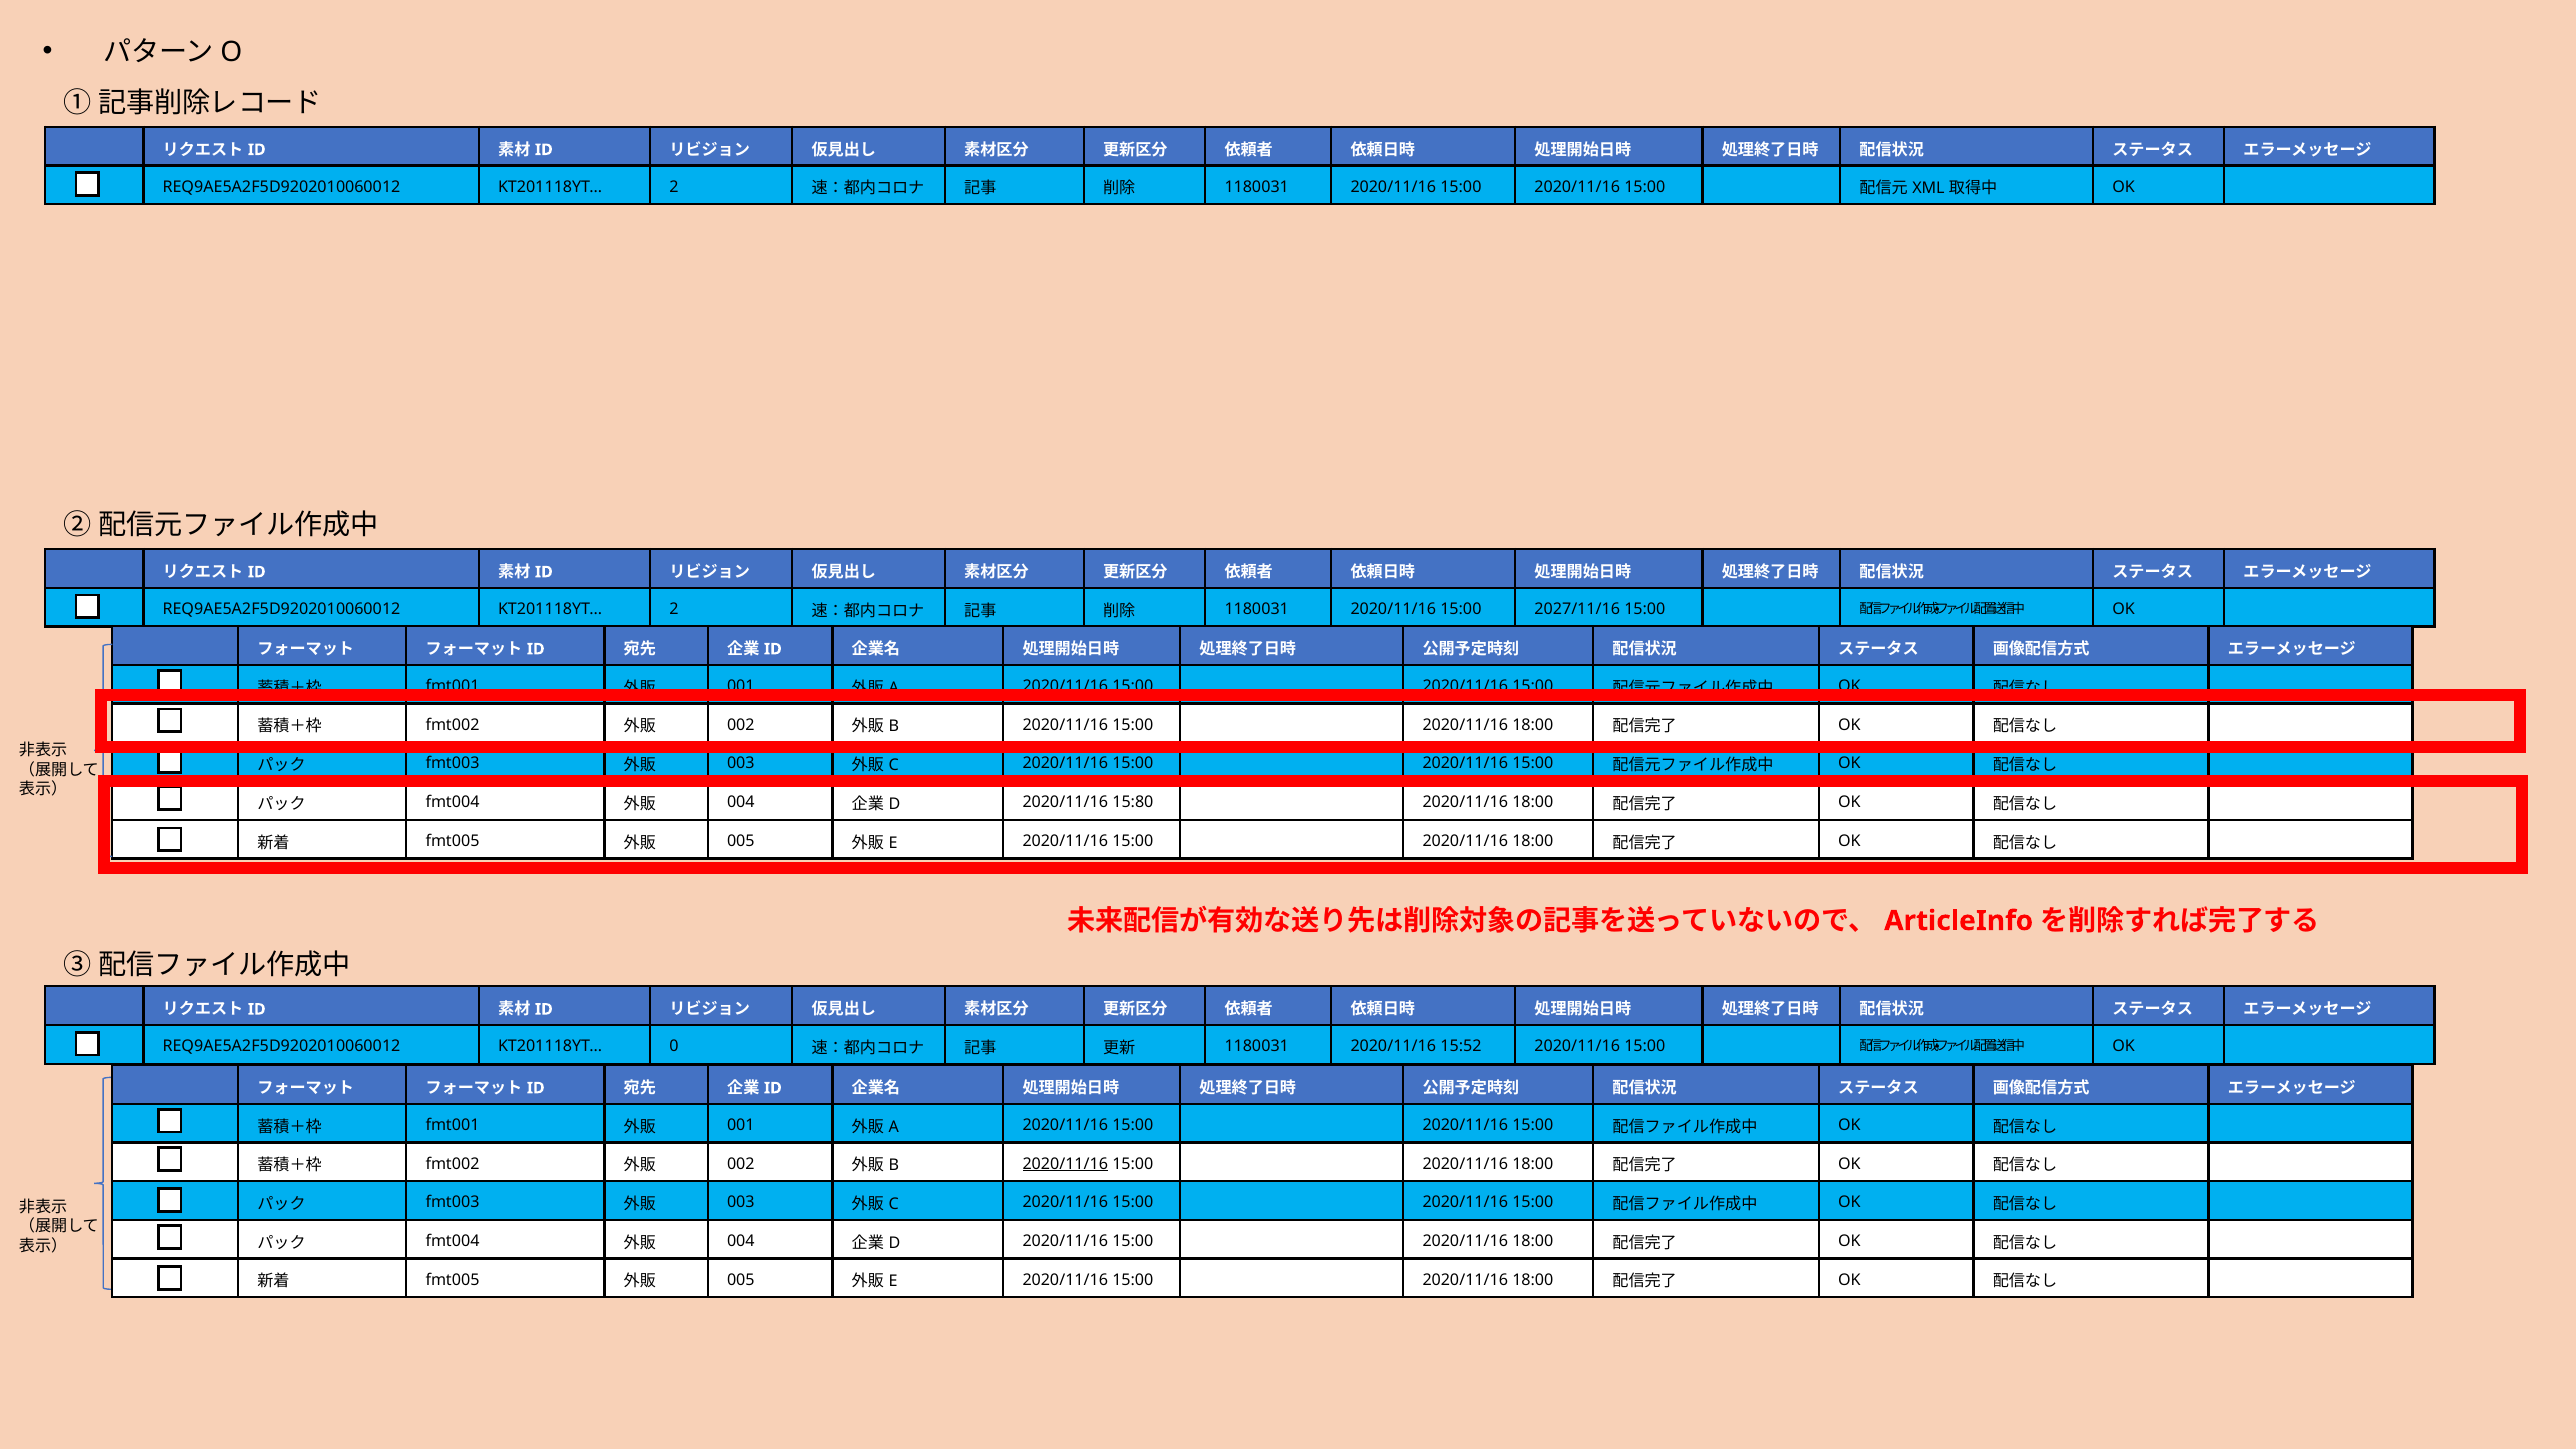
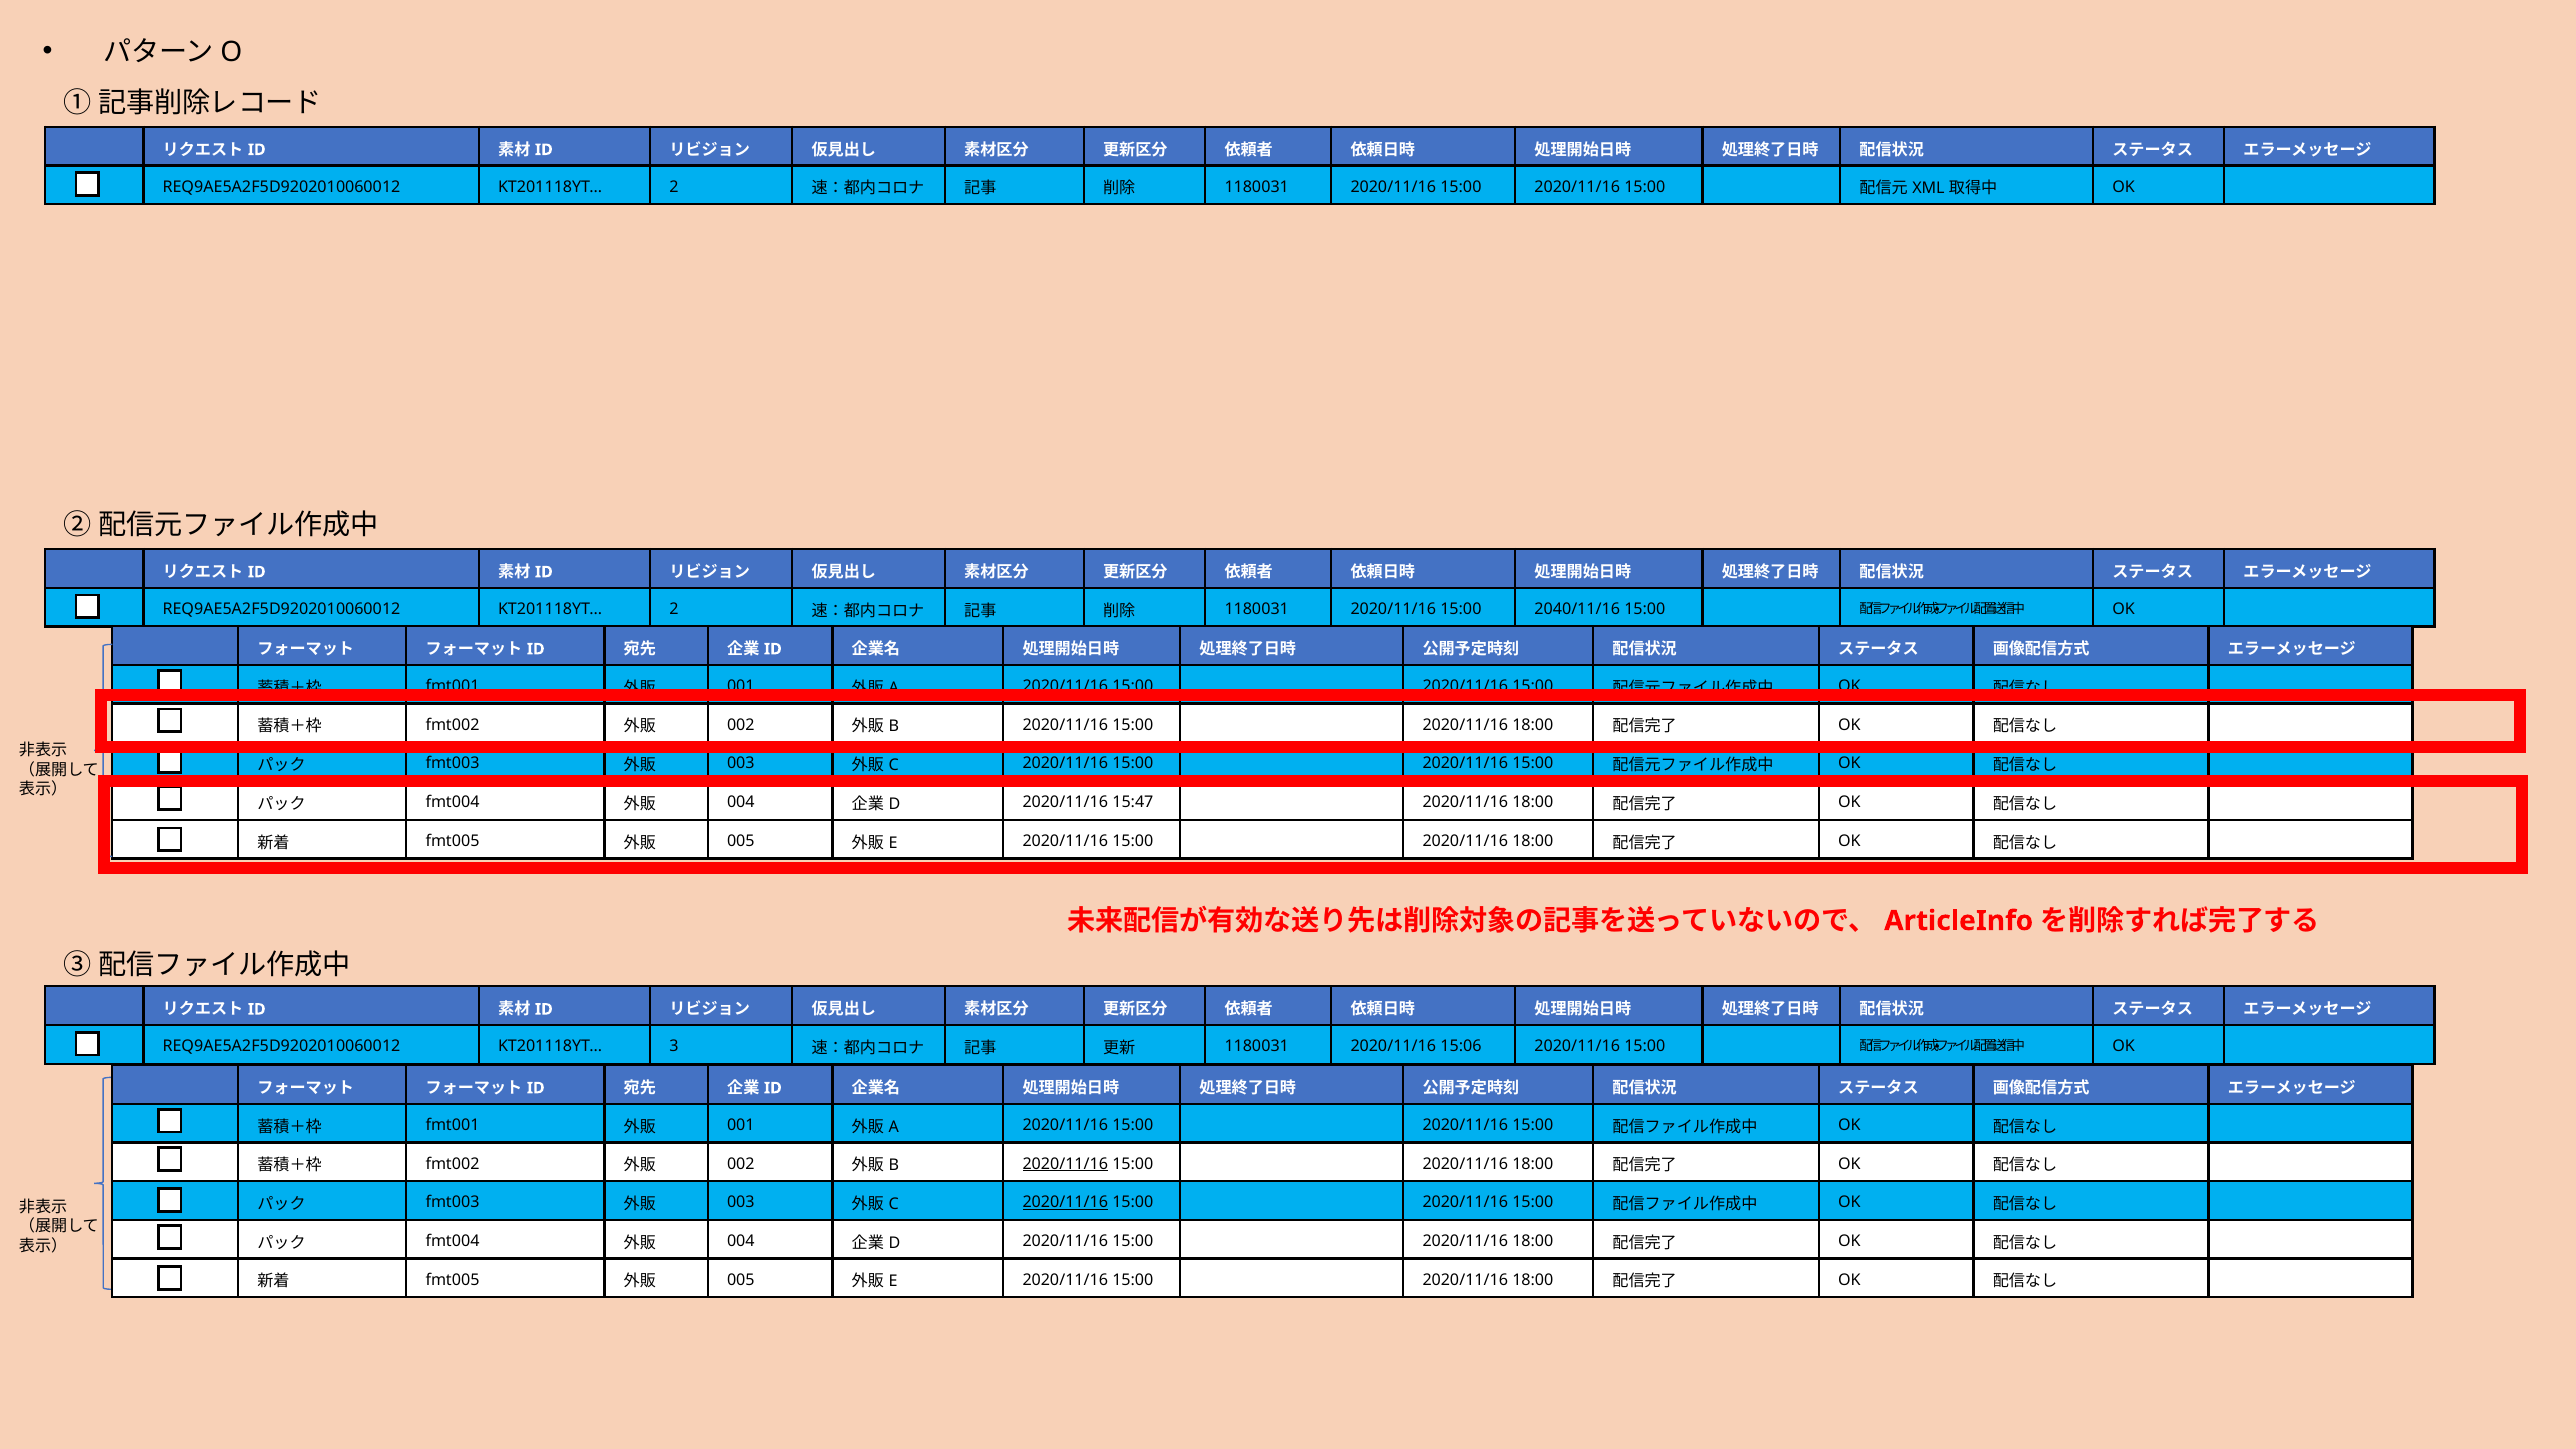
2027/11/16: 2027/11/16 -> 2040/11/16
15:80: 15:80 -> 15:47
0: 0 -> 3
15:52: 15:52 -> 15:06
2020/11/16 at (1065, 1202) underline: none -> present
